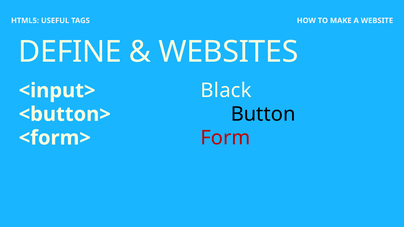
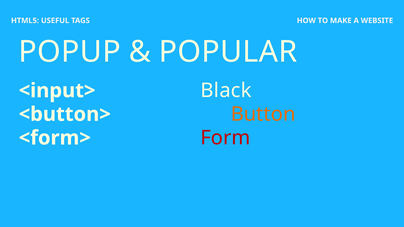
DEFINE: DEFINE -> POPUP
WEBSITES: WEBSITES -> POPULAR
Button colour: black -> orange
